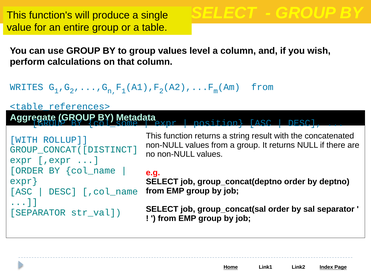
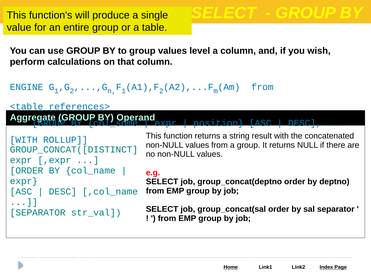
WRITES: WRITES -> ENGINE
Metadata: Metadata -> Operand
